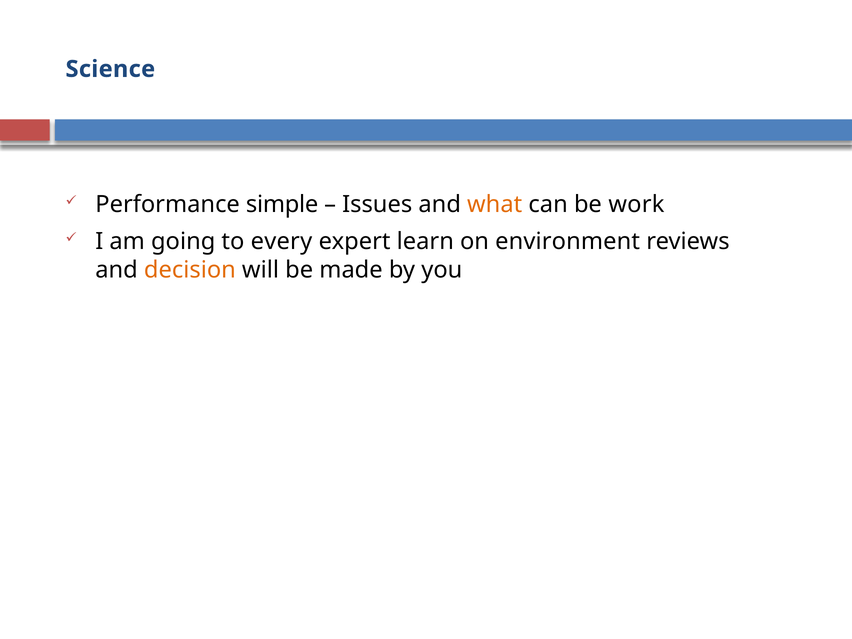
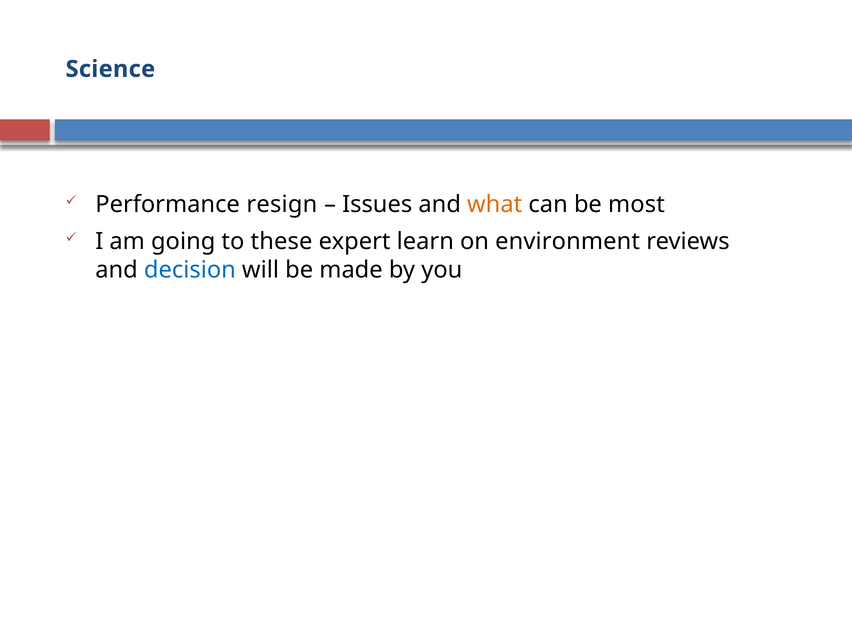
simple: simple -> resign
work: work -> most
every: every -> these
decision colour: orange -> blue
